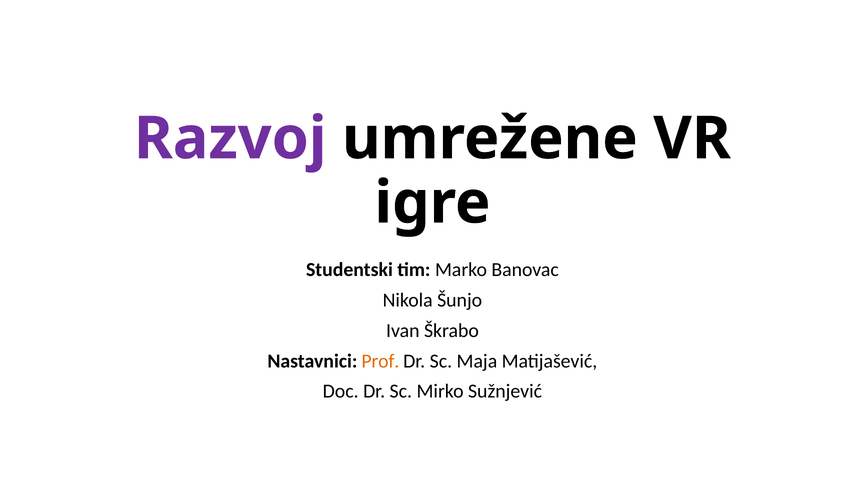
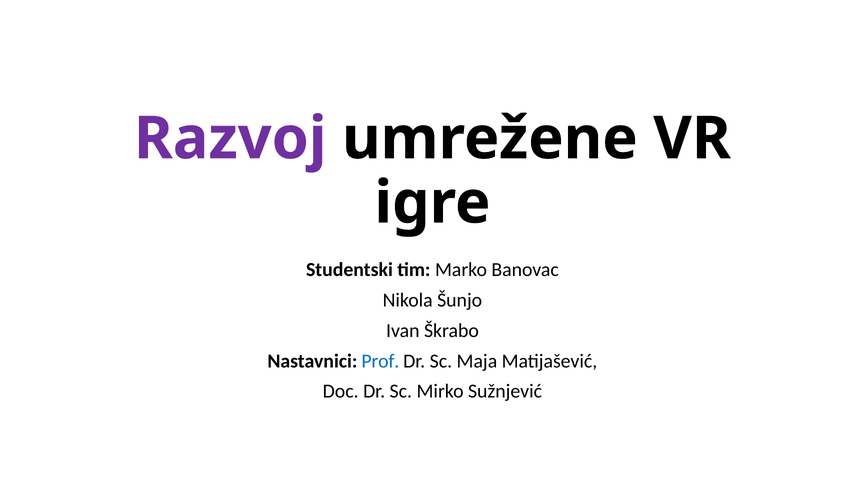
Prof colour: orange -> blue
